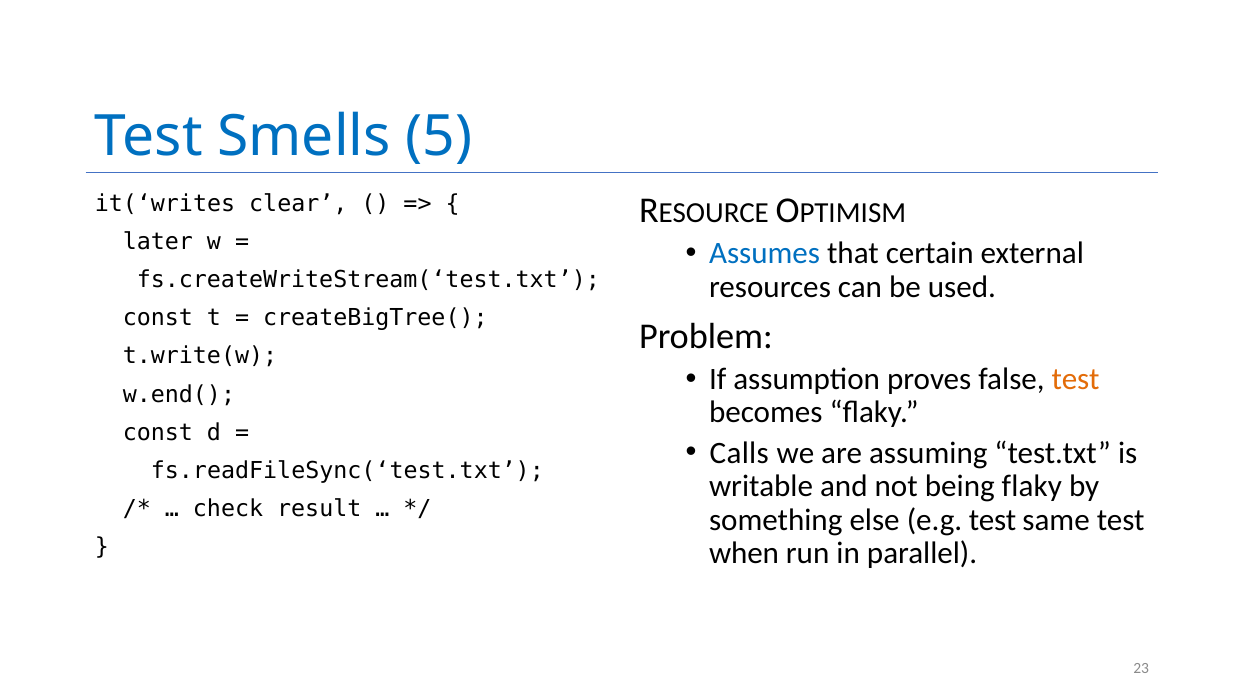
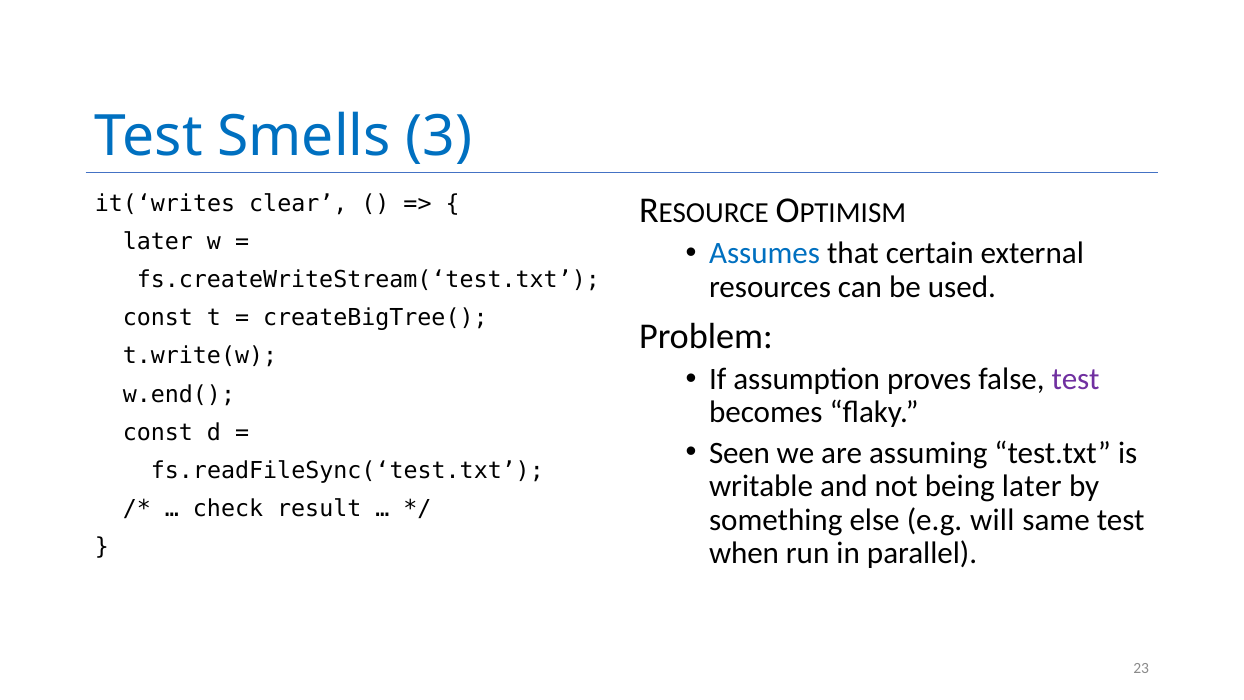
5: 5 -> 3
test at (1076, 379) colour: orange -> purple
Calls: Calls -> Seen
being flaky: flaky -> later
e.g test: test -> will
